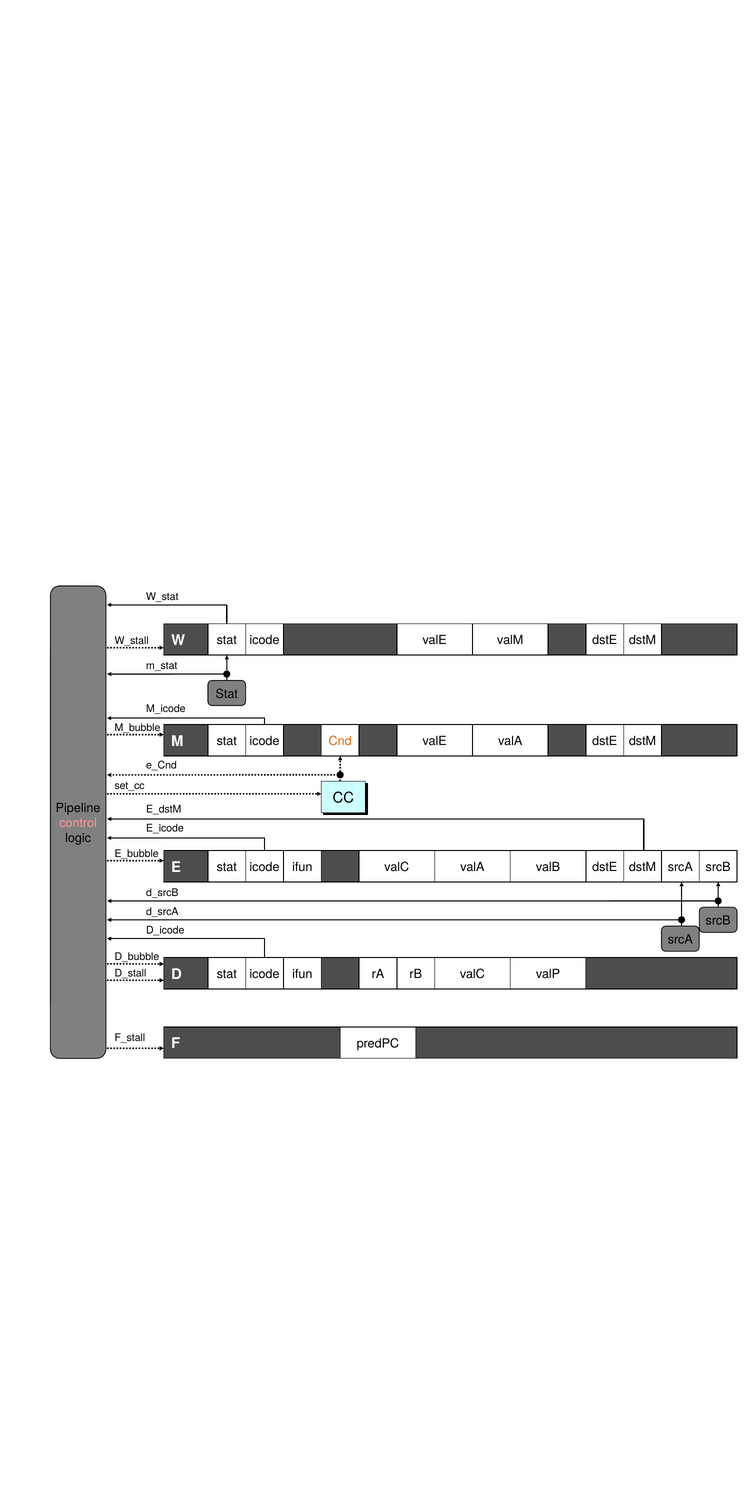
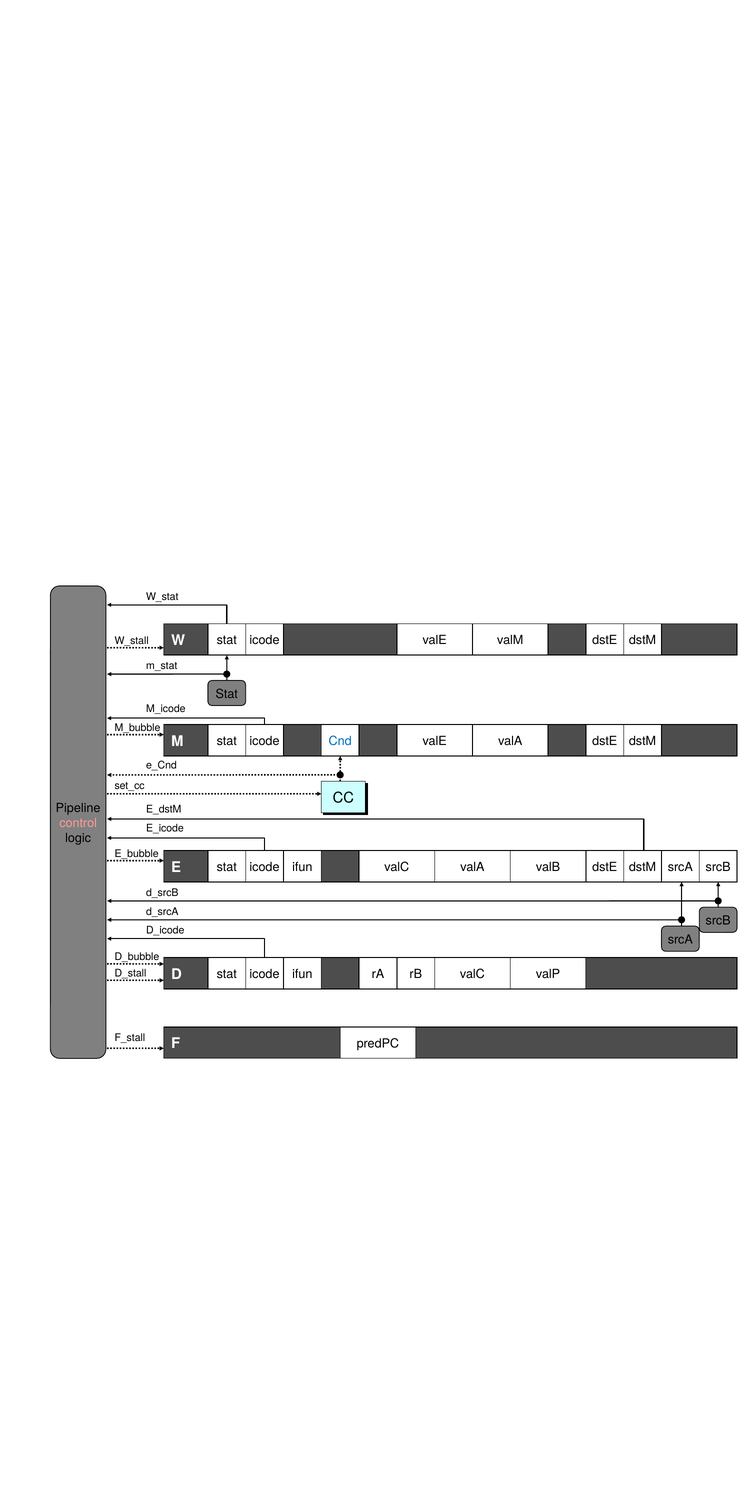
Cnd colour: orange -> blue
